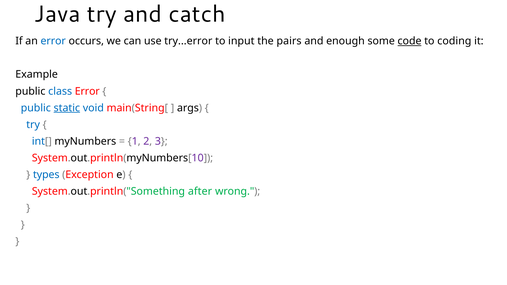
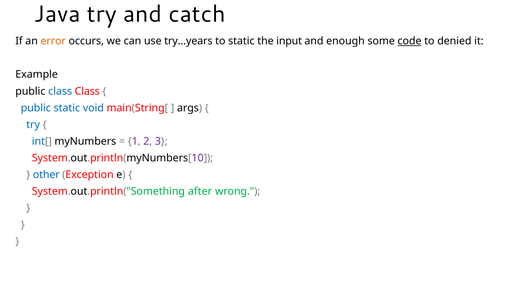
error at (53, 41) colour: blue -> orange
try...error: try...error -> try...years
to input: input -> static
pairs: pairs -> input
coding: coding -> denied
class Error: Error -> Class
static at (67, 108) underline: present -> none
types: types -> other
